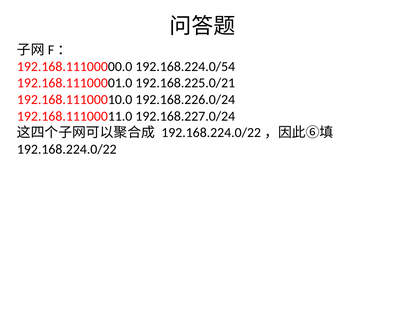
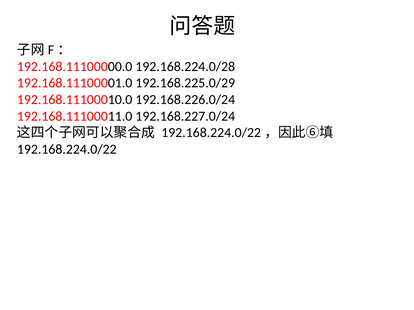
192.168.224.0/54: 192.168.224.0/54 -> 192.168.224.0/28
192.168.225.0/21: 192.168.225.0/21 -> 192.168.225.0/29
